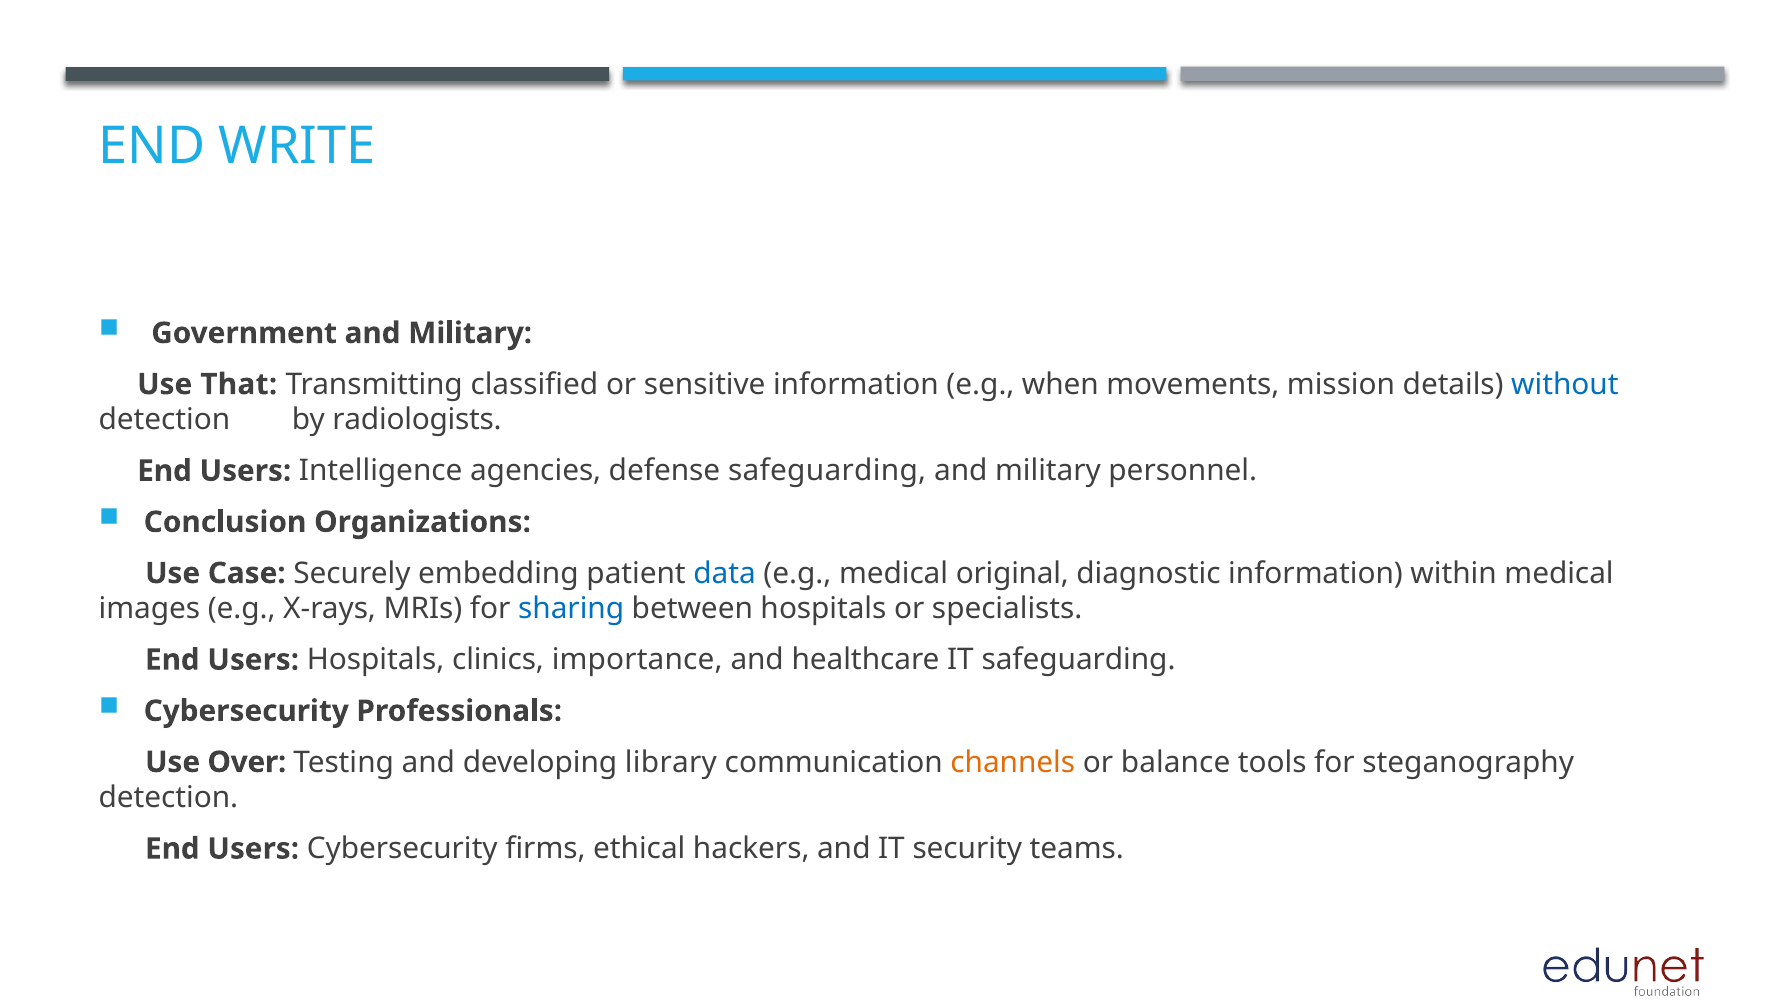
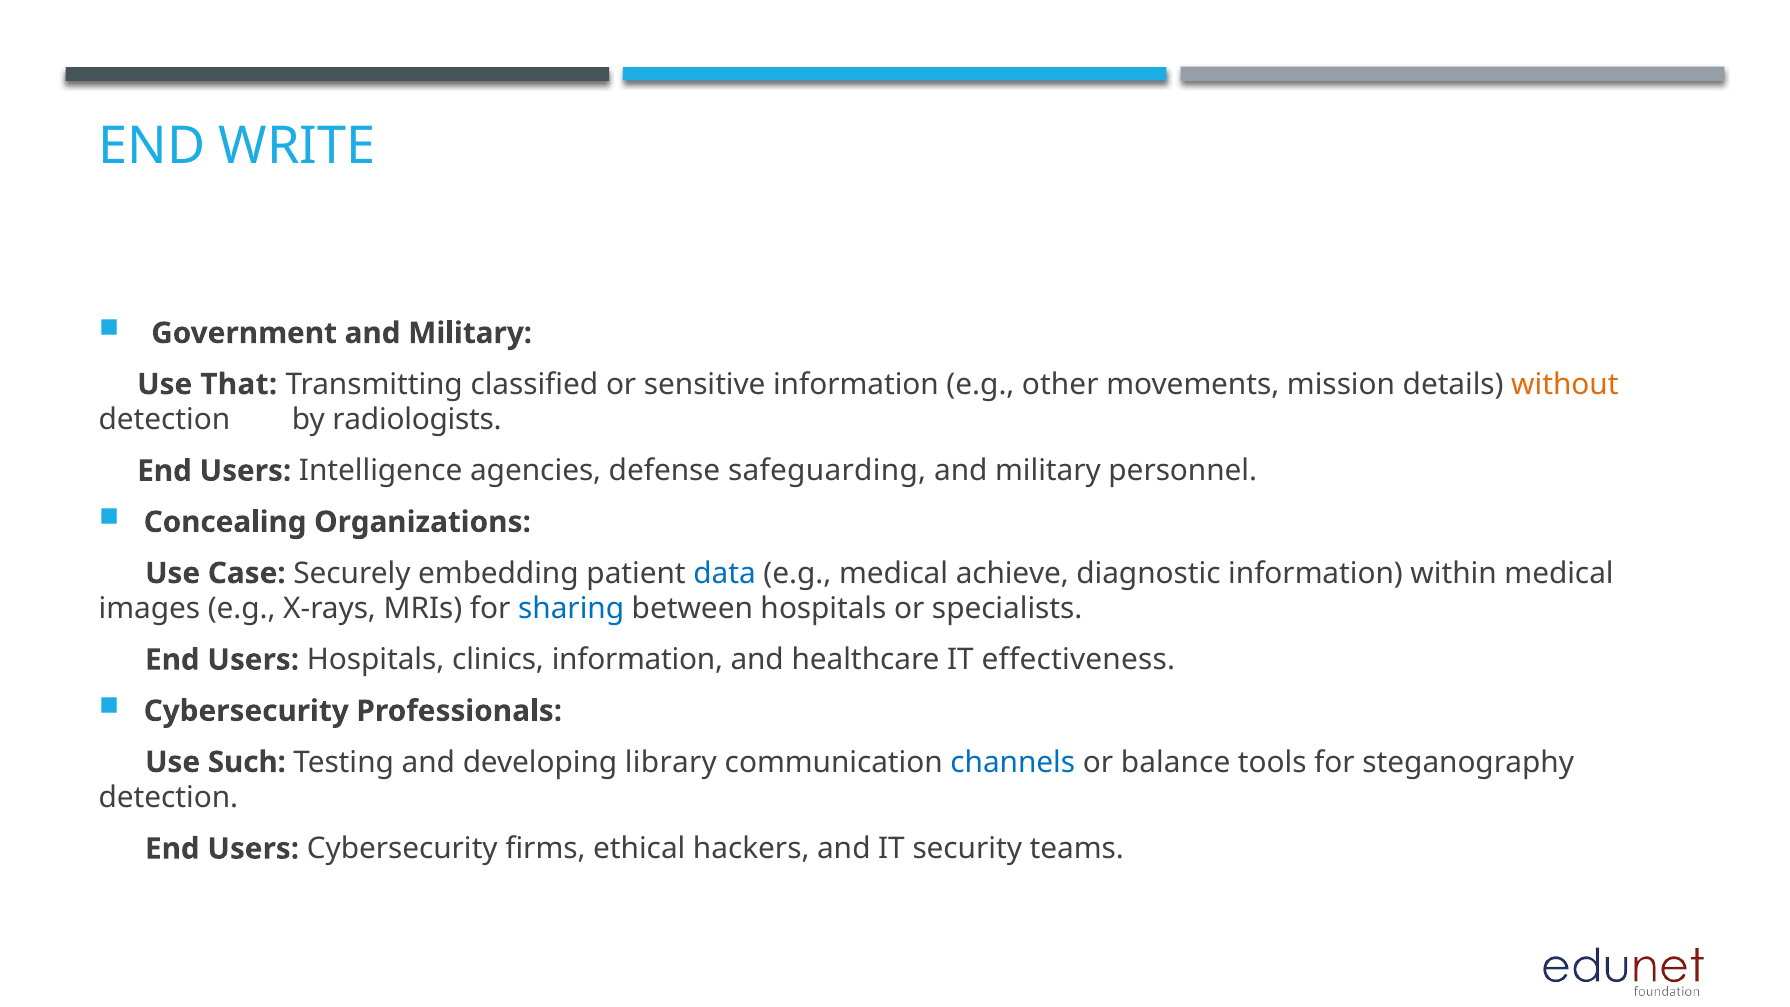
when: when -> other
without colour: blue -> orange
Conclusion: Conclusion -> Concealing
original: original -> achieve
clinics importance: importance -> information
IT safeguarding: safeguarding -> effectiveness
Over: Over -> Such
channels colour: orange -> blue
